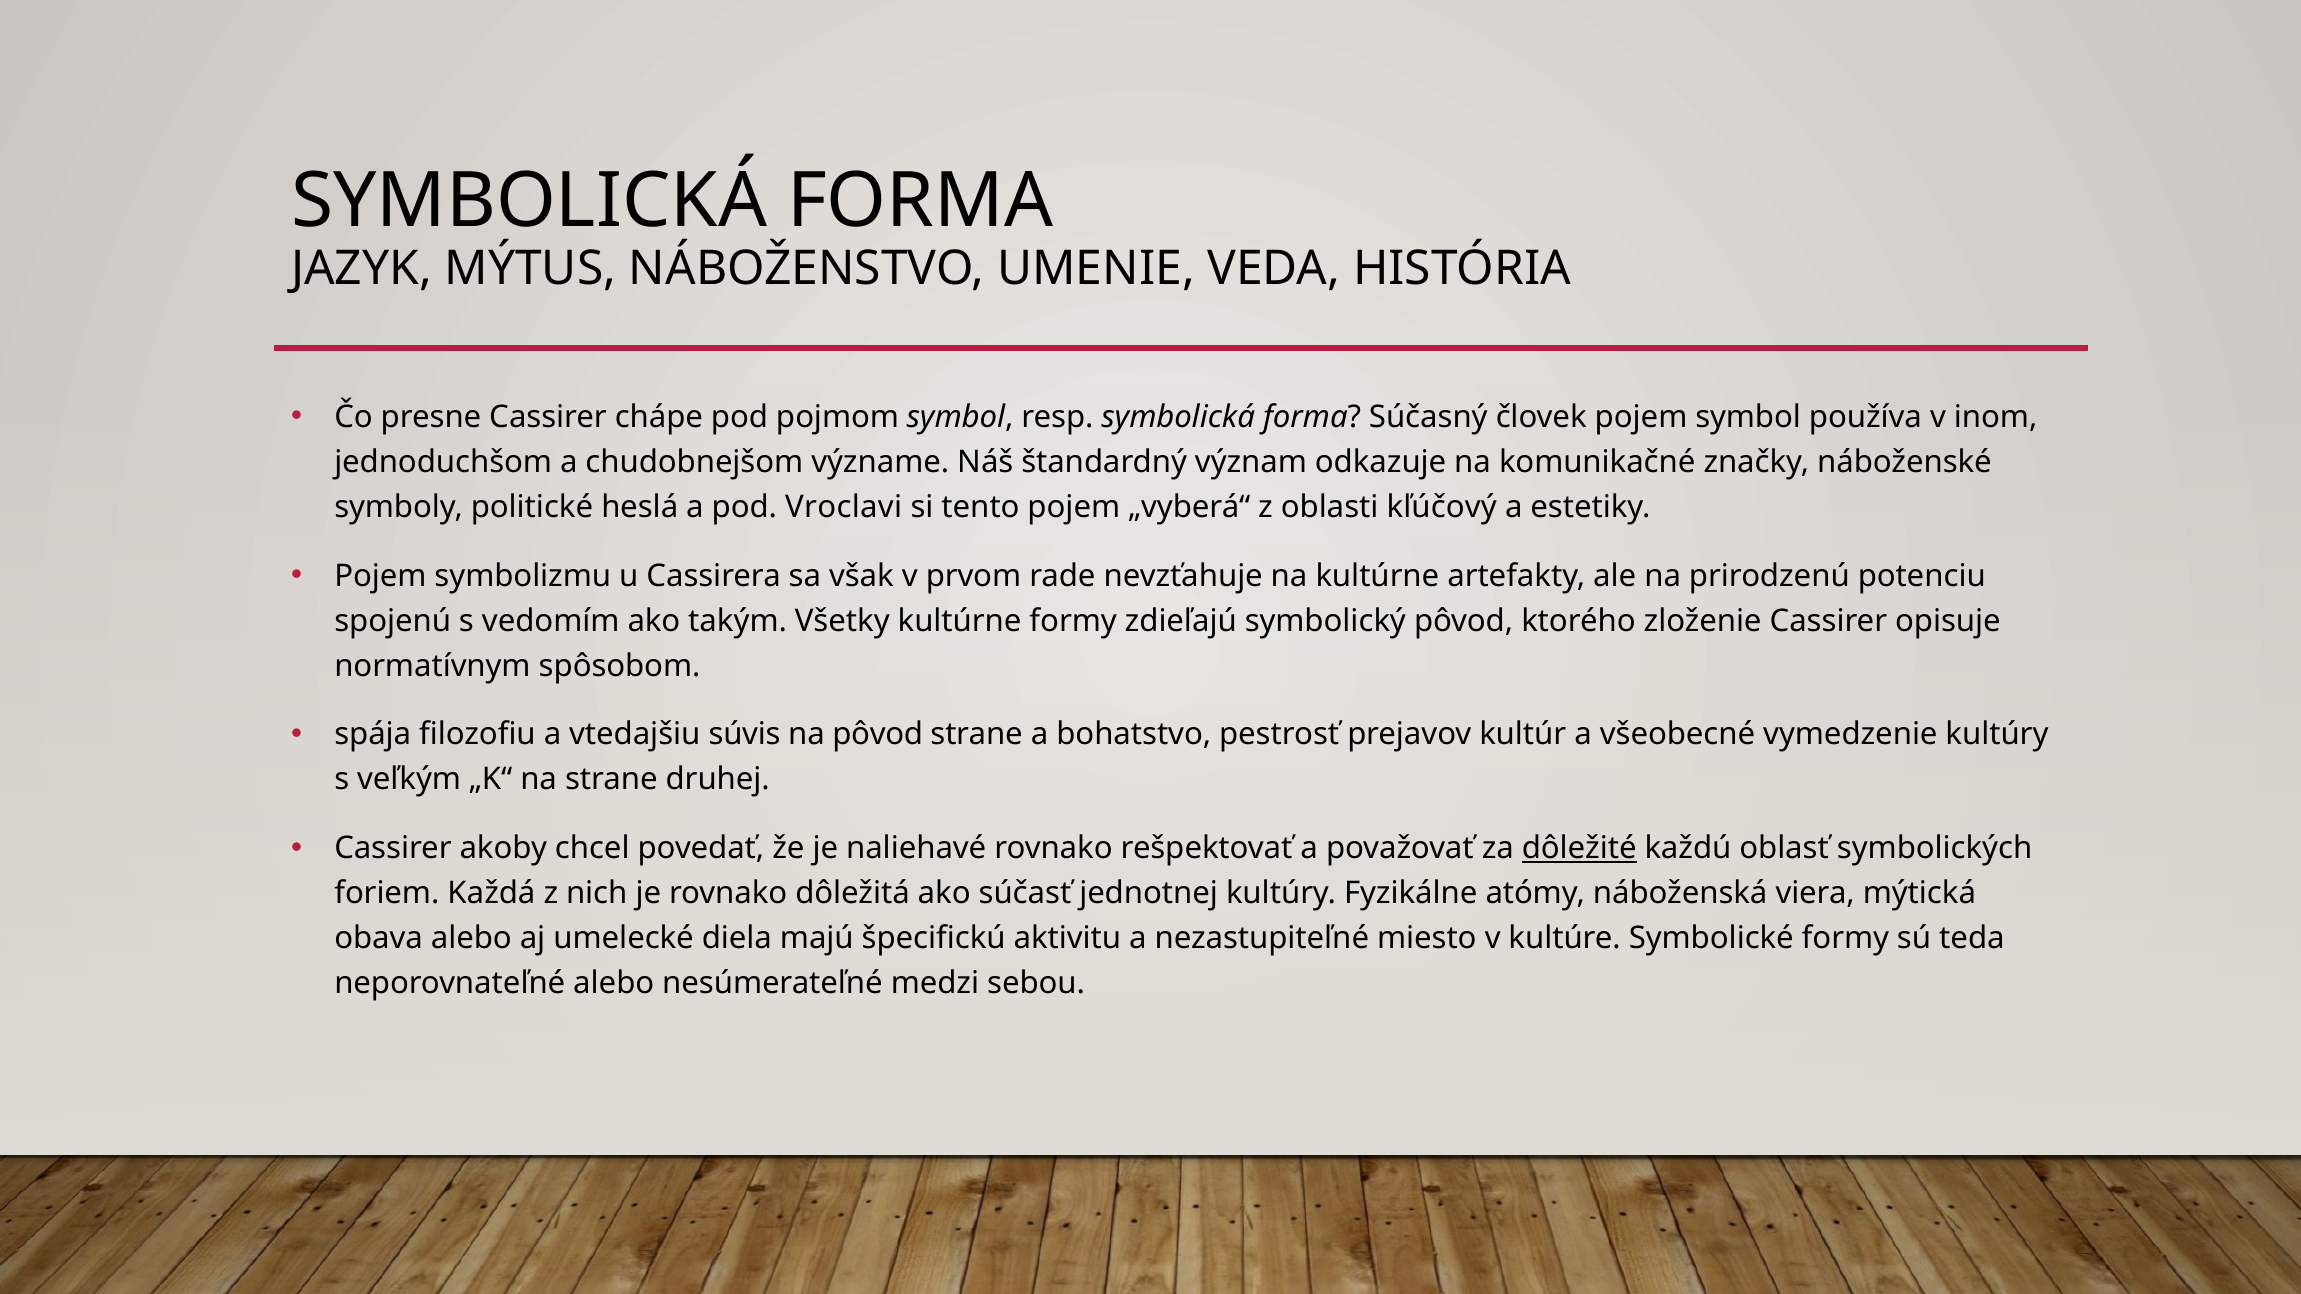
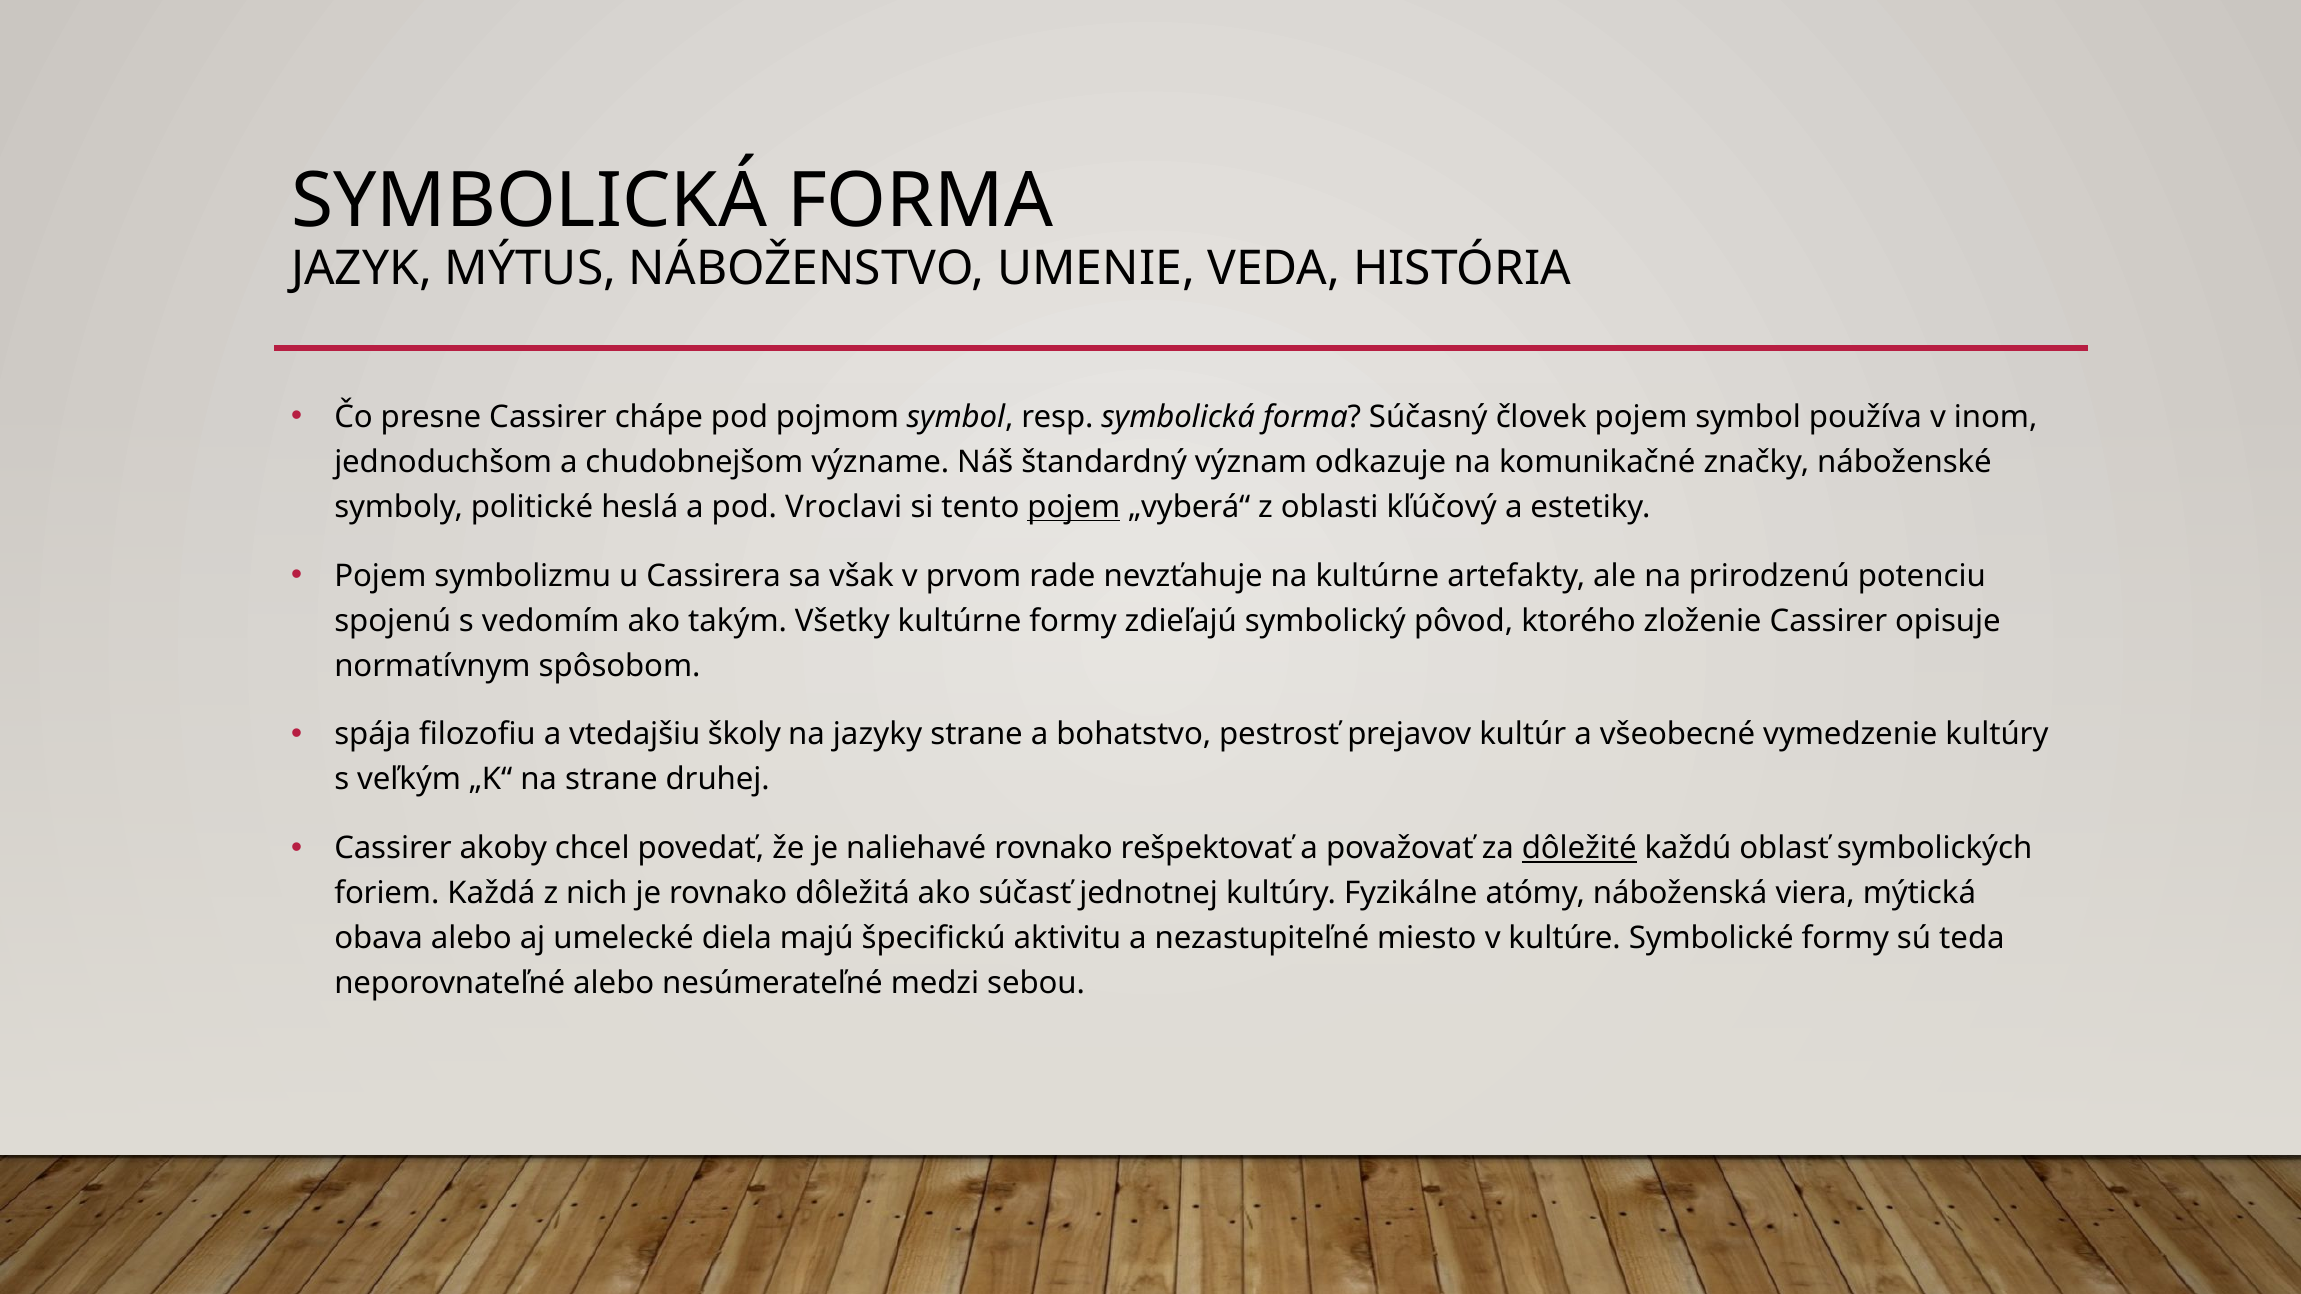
pojem at (1074, 507) underline: none -> present
súvis: súvis -> školy
na pôvod: pôvod -> jazyky
